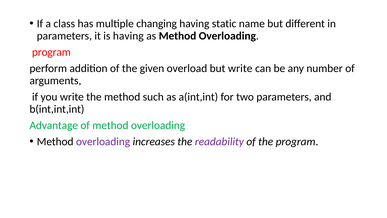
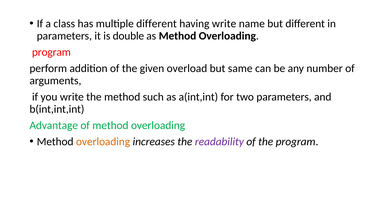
multiple changing: changing -> different
having static: static -> write
is having: having -> double
but write: write -> same
overloading at (103, 141) colour: purple -> orange
